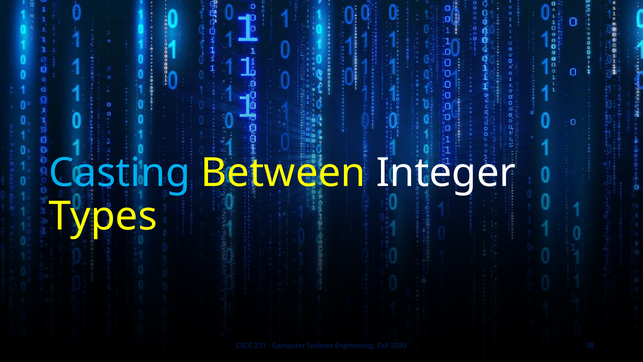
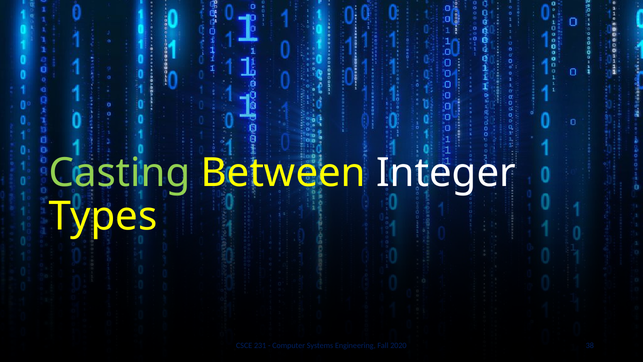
Casting colour: light blue -> light green
